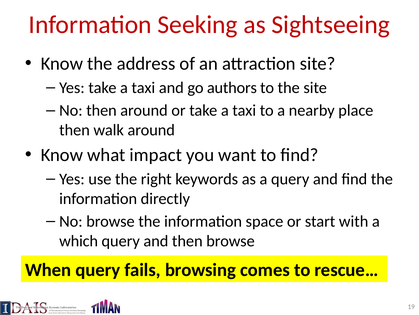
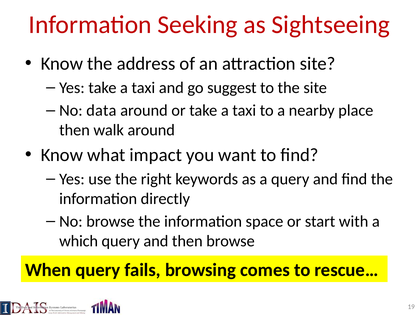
authors: authors -> suggest
No then: then -> data
